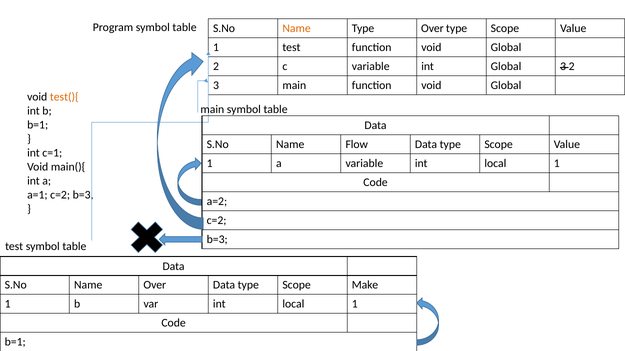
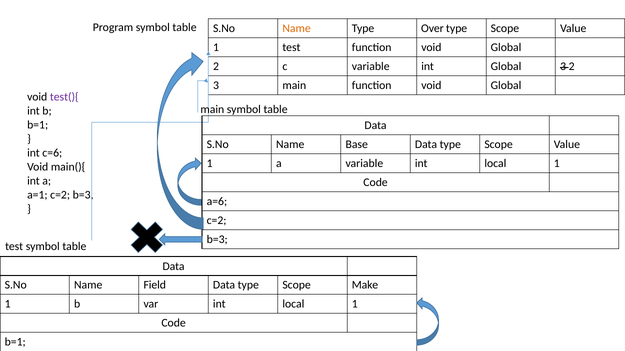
test(){ colour: orange -> purple
Flow: Flow -> Base
c=1: c=1 -> c=6
a=2: a=2 -> a=6
Name Over: Over -> Field
